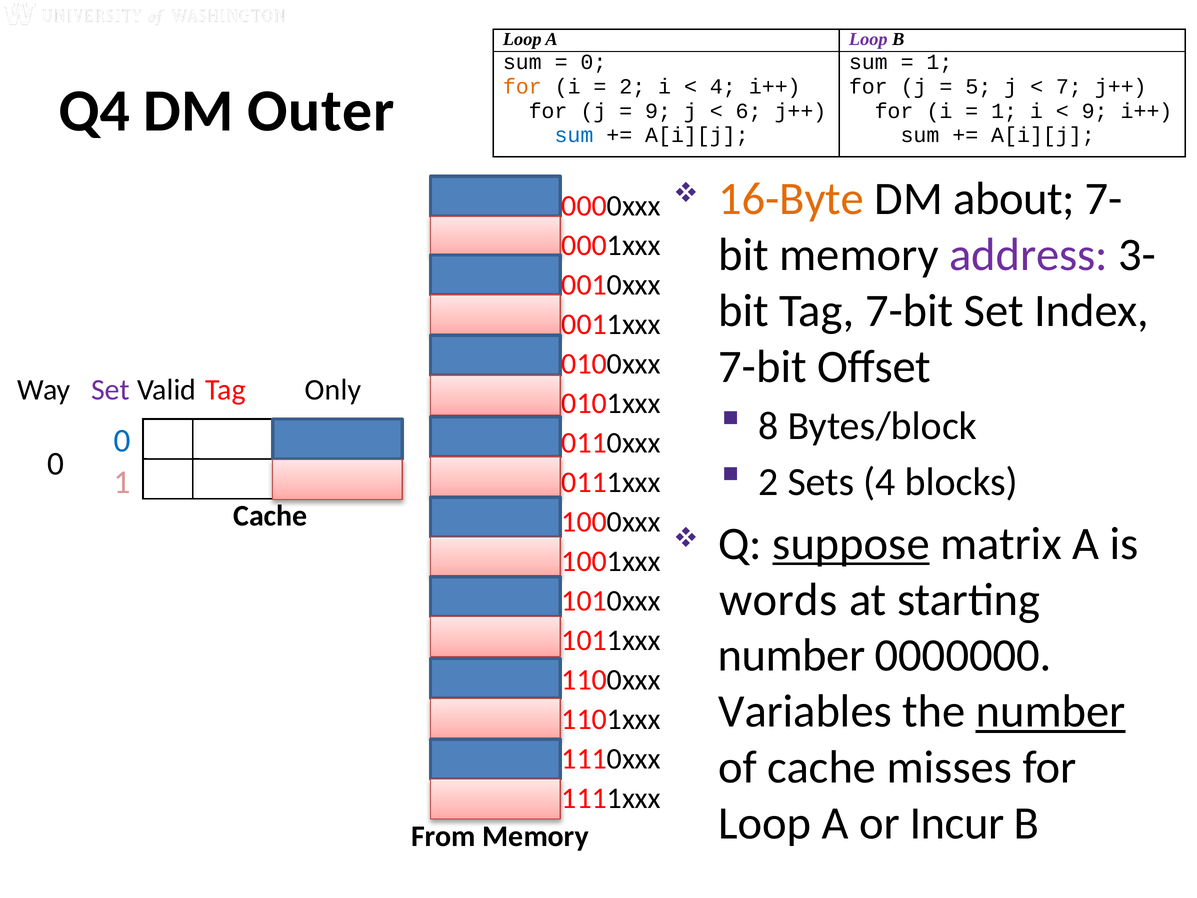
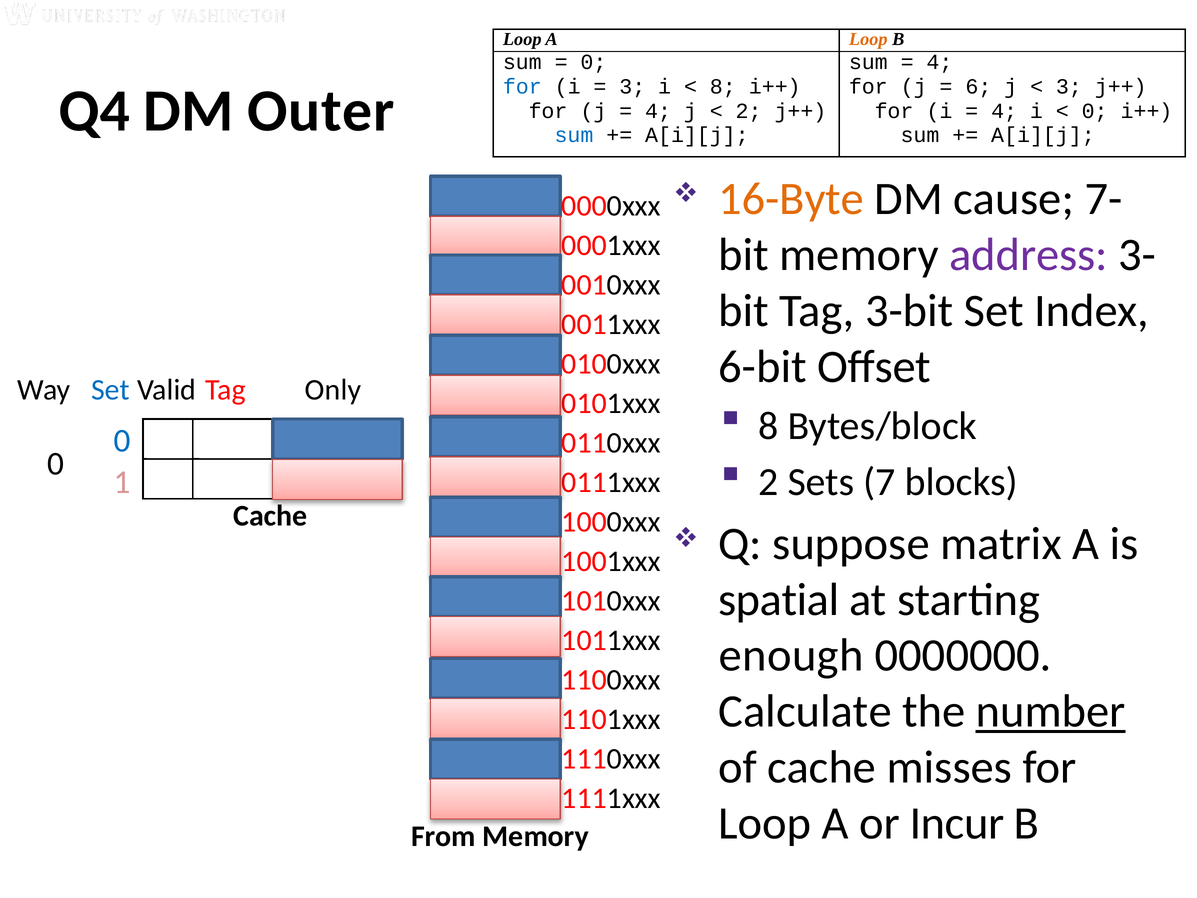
Loop at (868, 39) colour: purple -> orange
1 at (939, 62): 1 -> 4
for at (522, 87) colour: orange -> blue
2 at (632, 87): 2 -> 3
4 at (723, 87): 4 -> 8
5: 5 -> 6
7 at (1069, 87): 7 -> 3
9 at (658, 111): 9 -> 4
6 at (749, 111): 6 -> 2
1 at (1004, 111): 1 -> 4
9 at (1095, 111): 9 -> 0
about: about -> cause
Tag 7-bit: 7-bit -> 3-bit
7-bit at (763, 367): 7-bit -> 6-bit
Set at (110, 390) colour: purple -> blue
Sets 4: 4 -> 7
suppose underline: present -> none
words: words -> spatial
number at (792, 655): number -> enough
Variables: Variables -> Calculate
